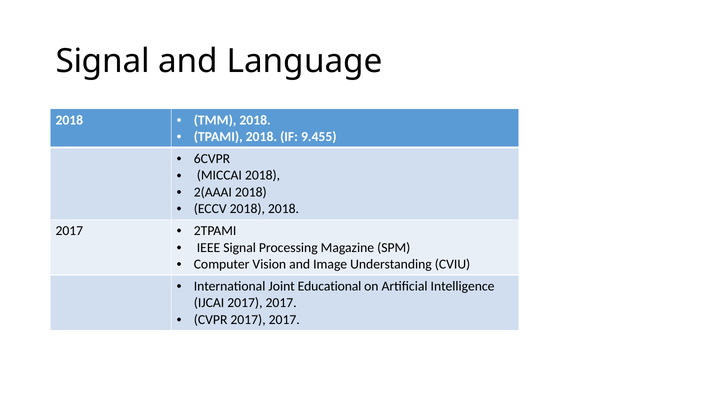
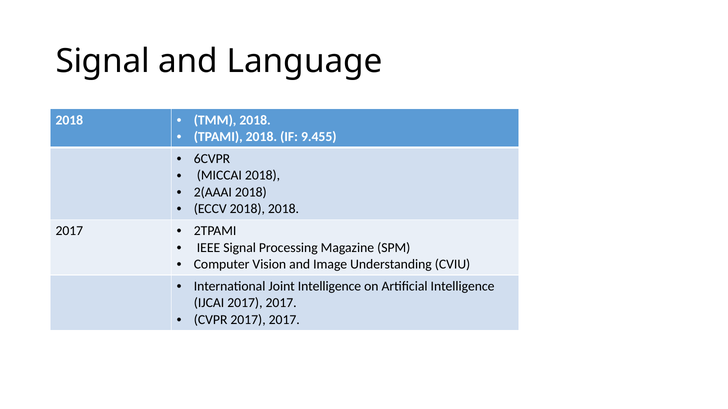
Joint Educational: Educational -> Intelligence
